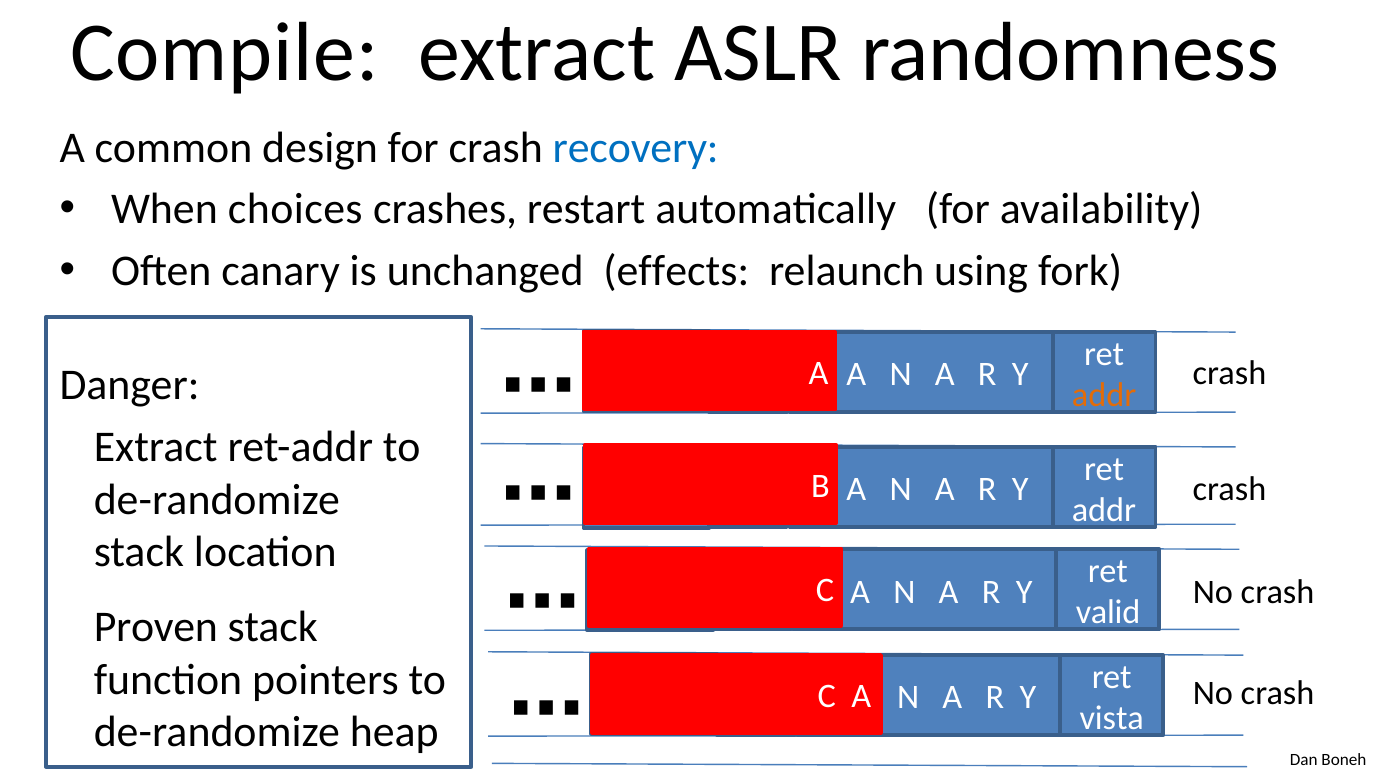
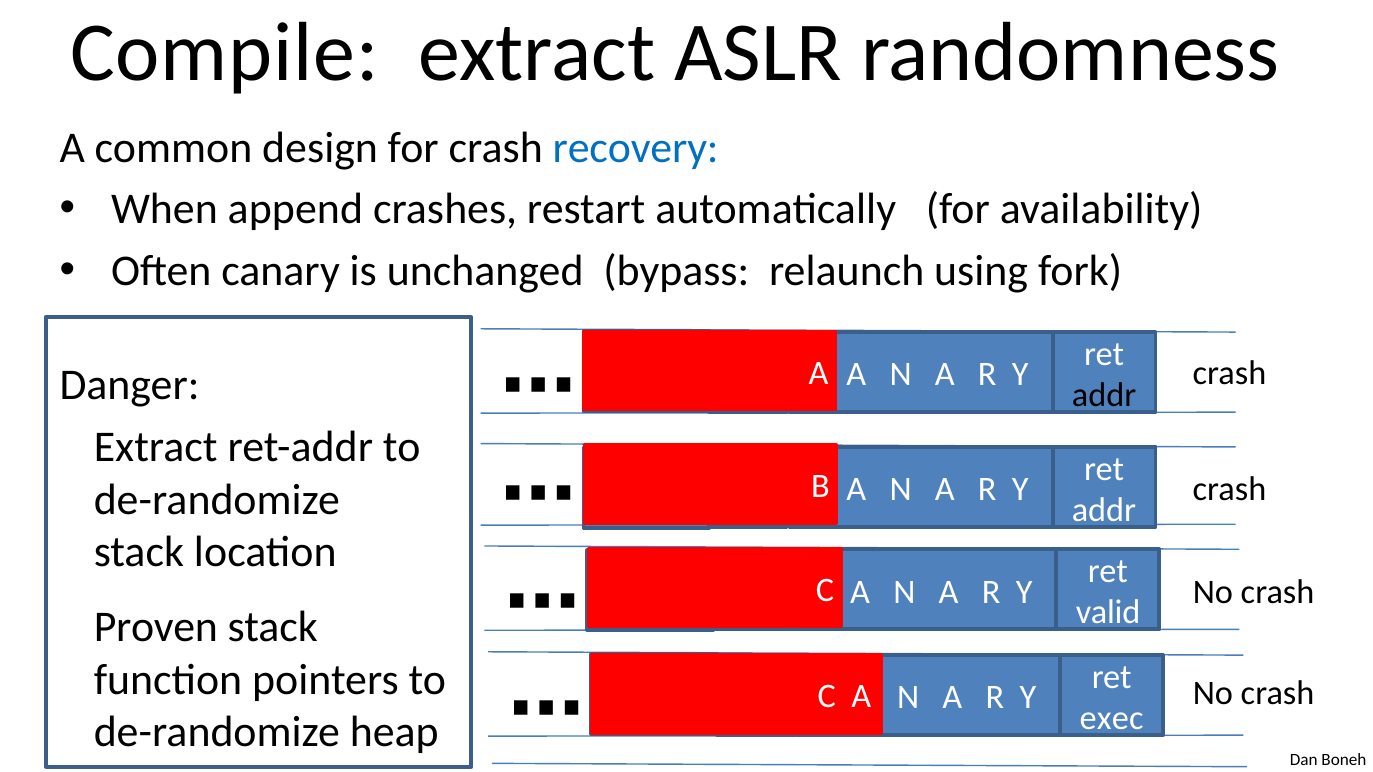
choices: choices -> append
effects: effects -> bypass
addr at (1104, 395) colour: orange -> black
vista: vista -> exec
